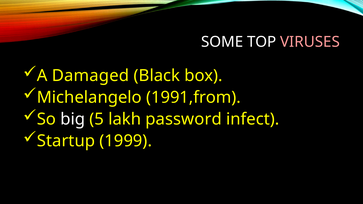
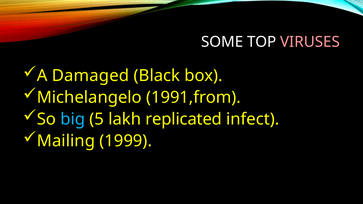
big colour: white -> light blue
password: password -> replicated
Startup: Startup -> Mailing
